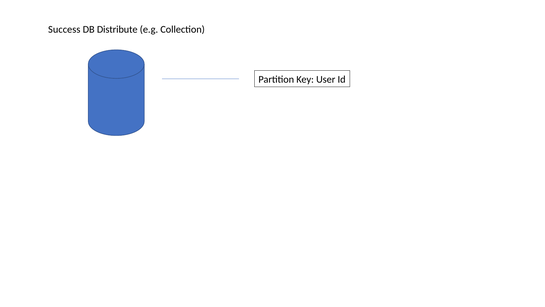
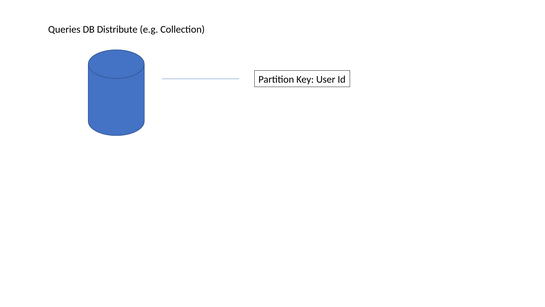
Success: Success -> Queries
